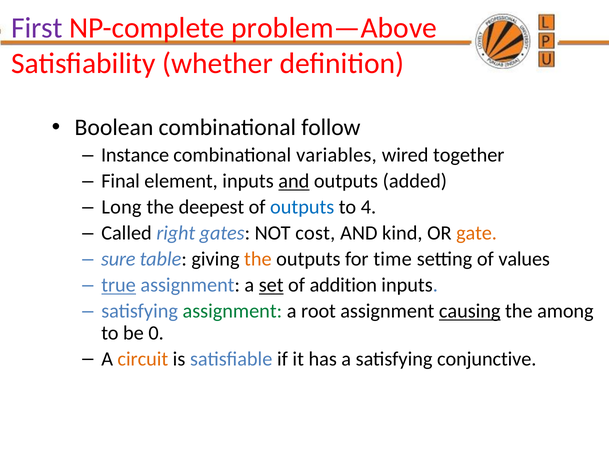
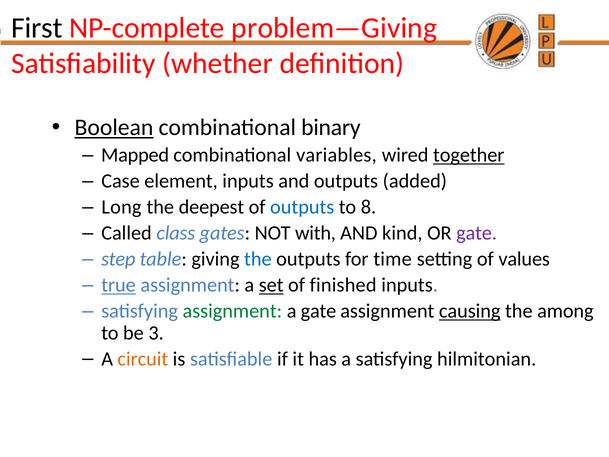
First colour: purple -> black
problem—Above: problem—Above -> problem—Giving
Boolean underline: none -> present
follow: follow -> binary
Instance: Instance -> Mapped
together underline: none -> present
Final: Final -> Case
and at (294, 181) underline: present -> none
4: 4 -> 8
right: right -> class
cost: cost -> with
gate at (477, 233) colour: orange -> purple
sure: sure -> step
the at (258, 259) colour: orange -> blue
addition: addition -> finished
a root: root -> gate
0: 0 -> 3
conjunctive: conjunctive -> hilmitonian
